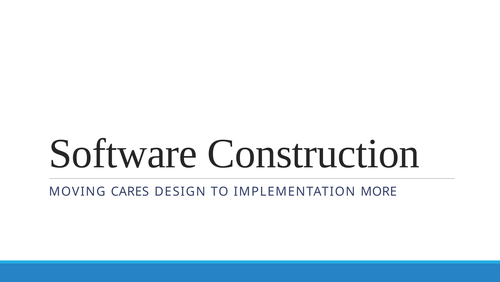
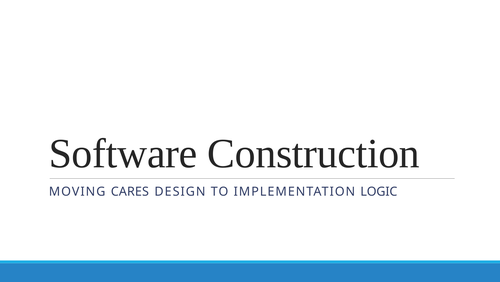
MORE: MORE -> LOGIC
